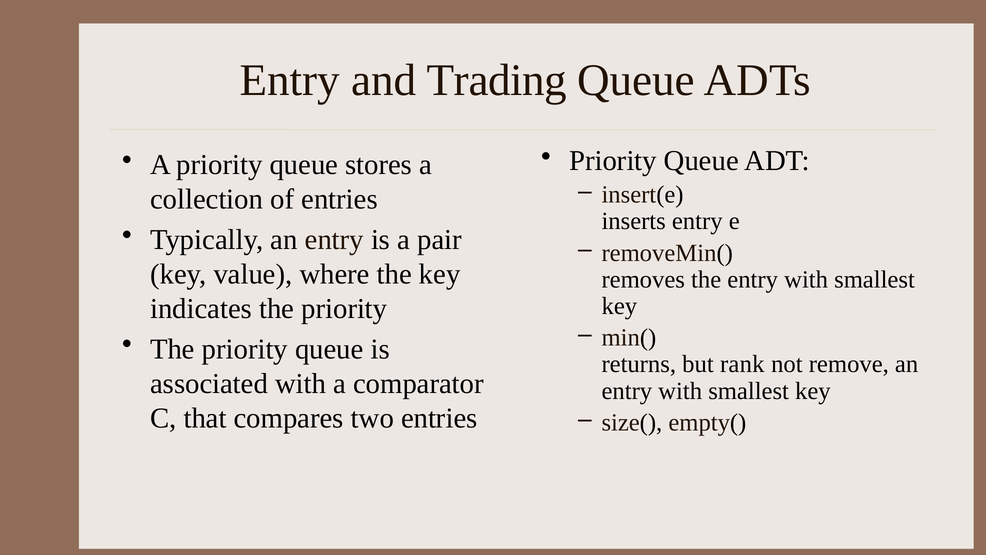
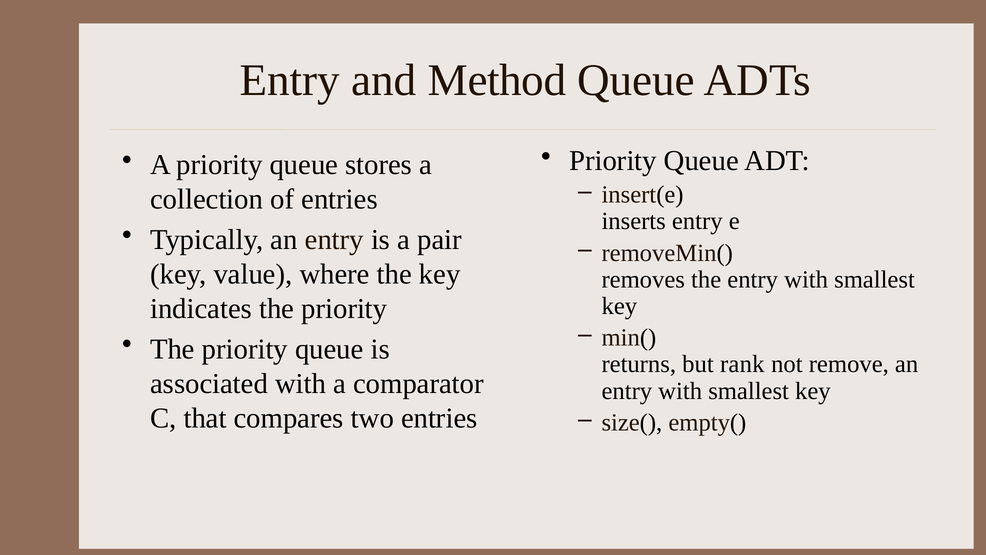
Trading: Trading -> Method
